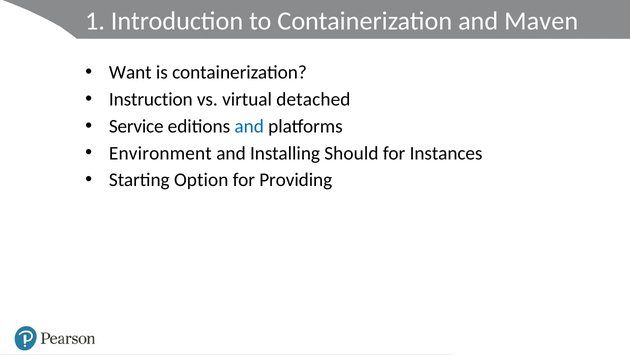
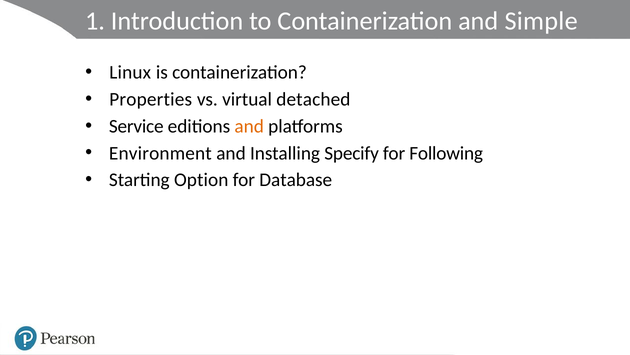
Maven: Maven -> Simple
Want: Want -> Linux
Instruction: Instruction -> Properties
and at (249, 126) colour: blue -> orange
Should: Should -> Specify
Instances: Instances -> Following
Providing: Providing -> Database
